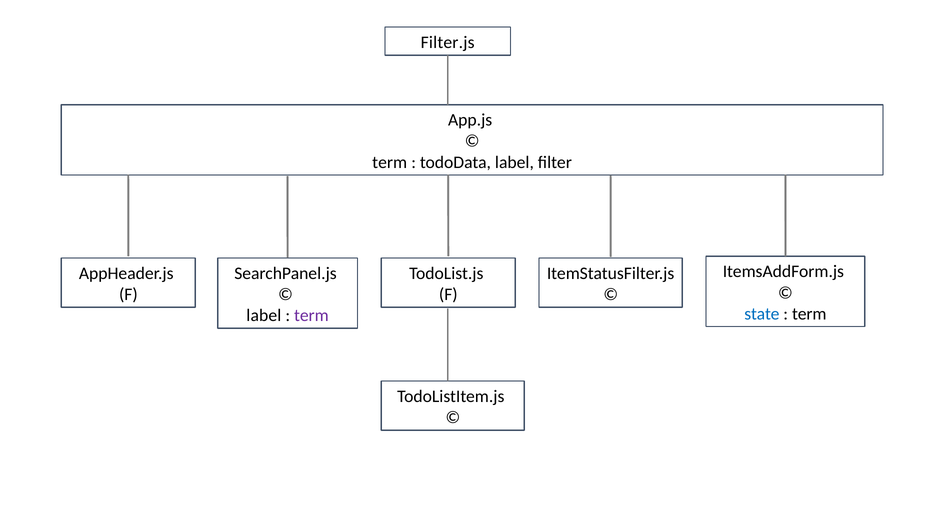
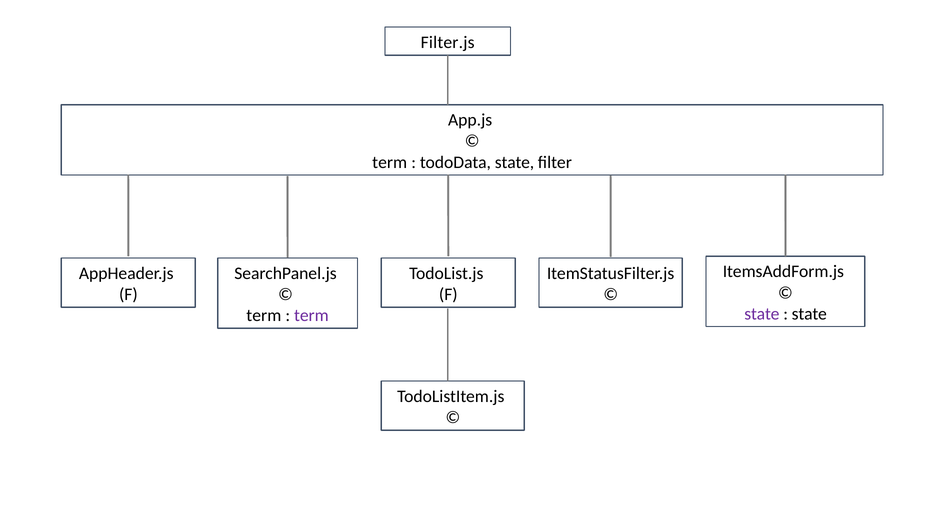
todoData label: label -> state
state at (762, 314) colour: blue -> purple
term at (809, 314): term -> state
label at (264, 316): label -> term
